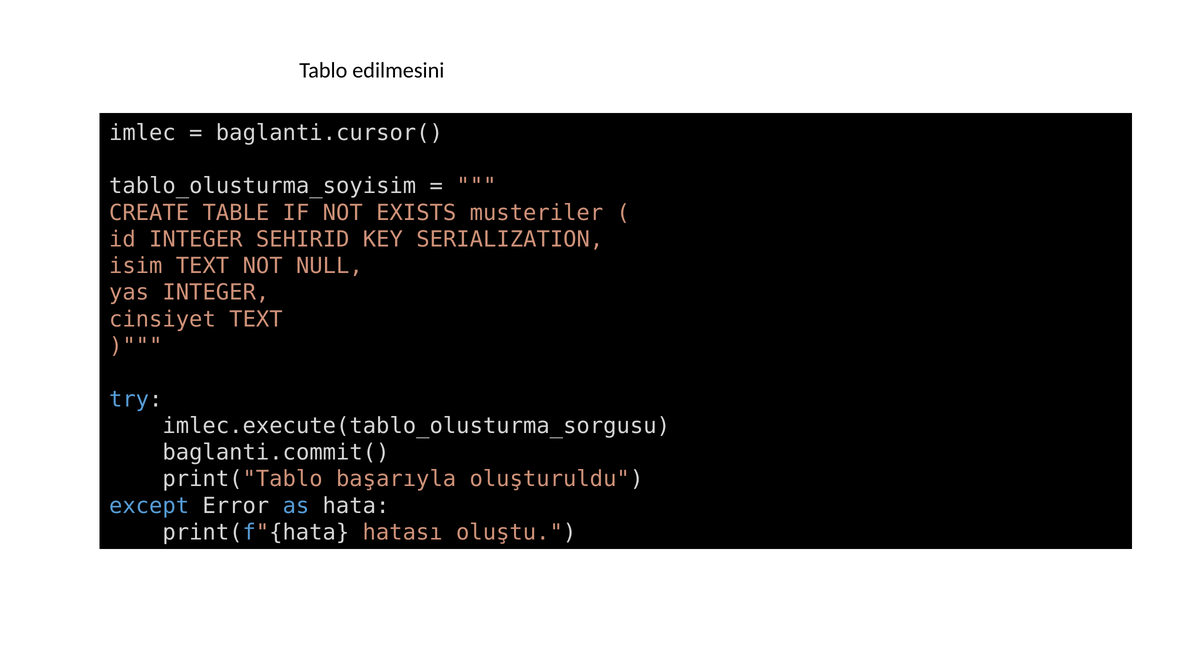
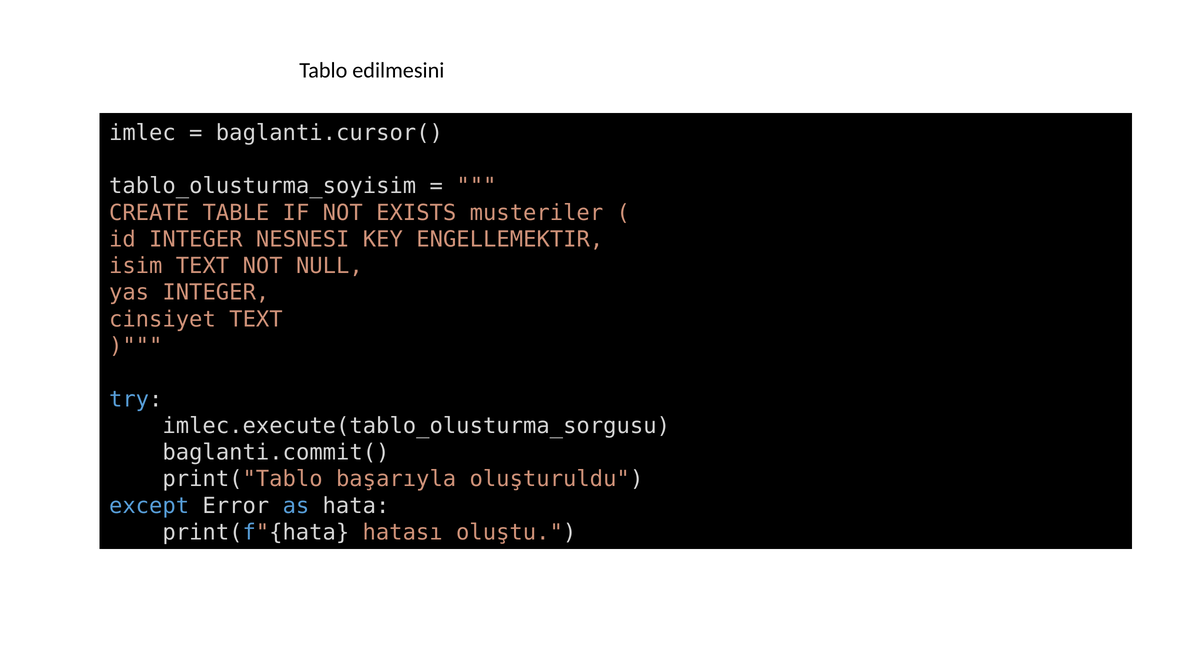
SEHIRID: SEHIRID -> NESNESI
SERIALIZATION: SERIALIZATION -> ENGELLEMEKTIR
